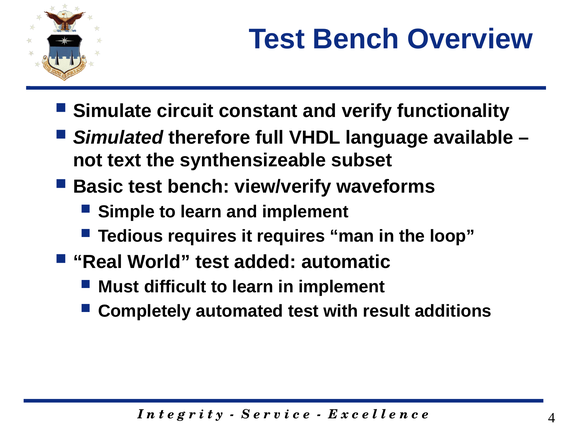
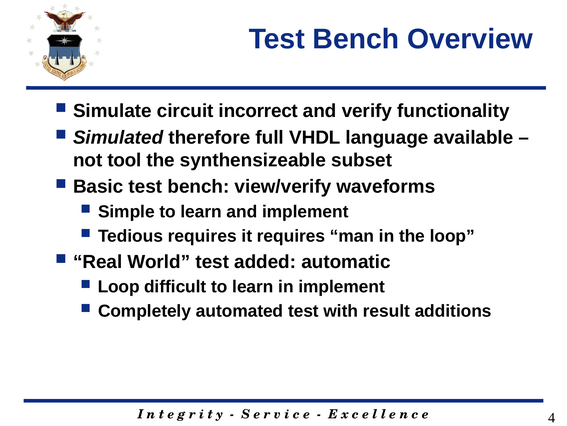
constant: constant -> incorrect
text: text -> tool
Must at (119, 286): Must -> Loop
